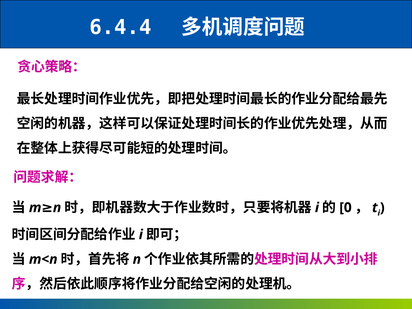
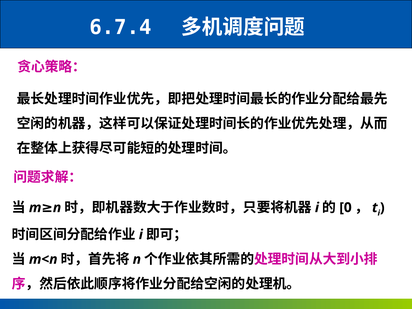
6.4.4: 6.4.4 -> 6.7.4
